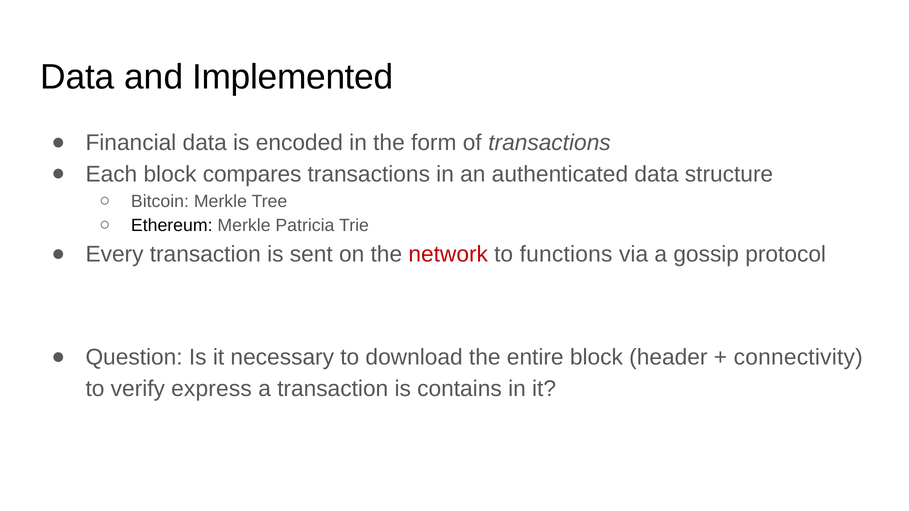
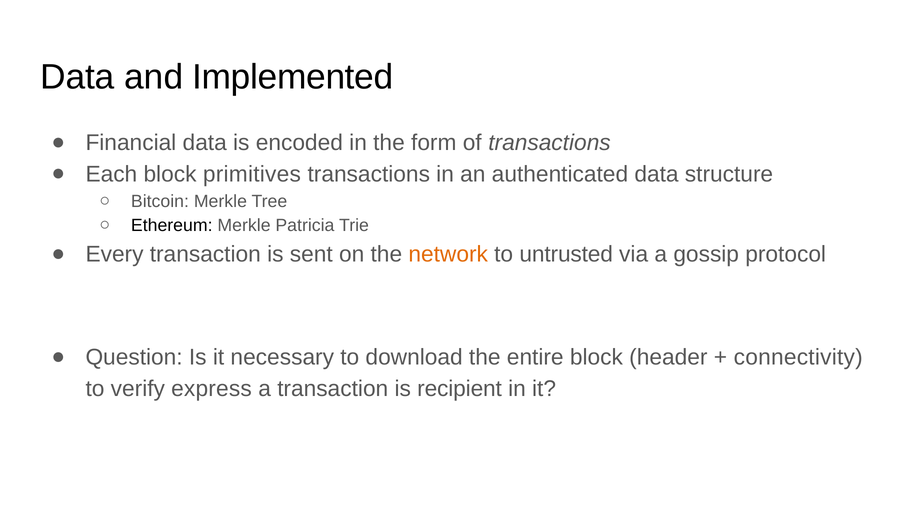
compares: compares -> primitives
network colour: red -> orange
functions: functions -> untrusted
contains: contains -> recipient
